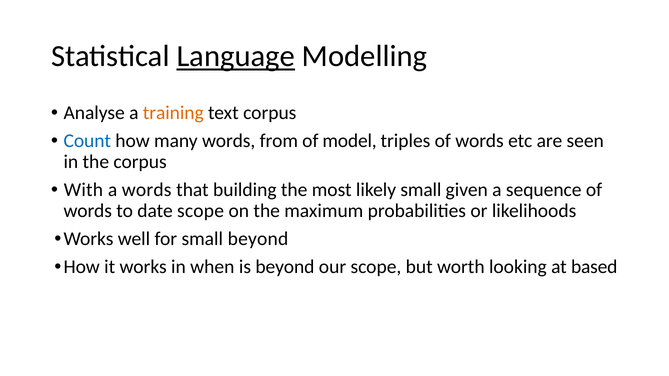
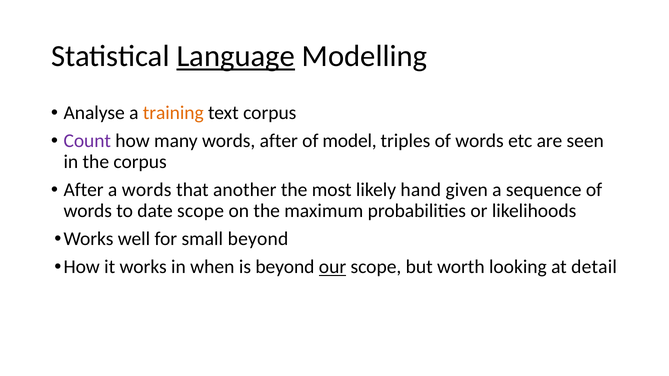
Count colour: blue -> purple
words from: from -> after
With at (83, 190): With -> After
building: building -> another
likely small: small -> hand
our underline: none -> present
based: based -> detail
